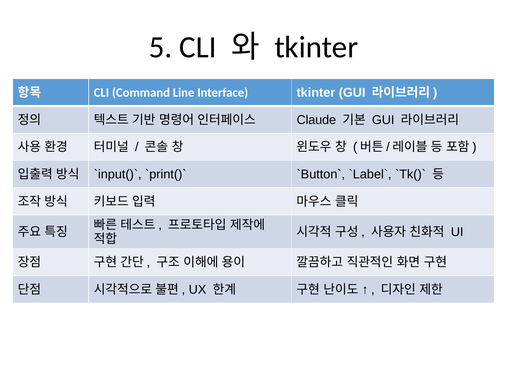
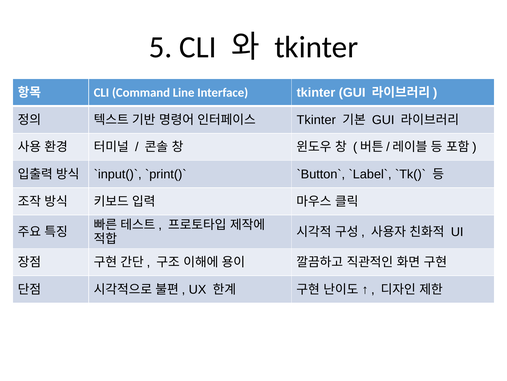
Claude at (316, 120): Claude -> Tkinter
